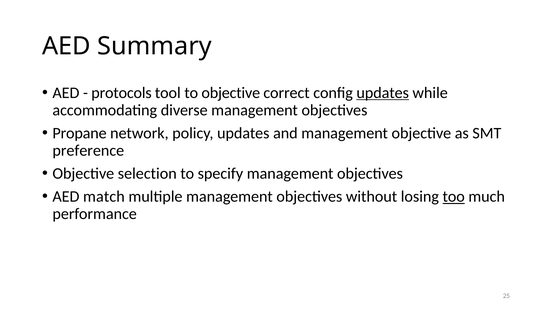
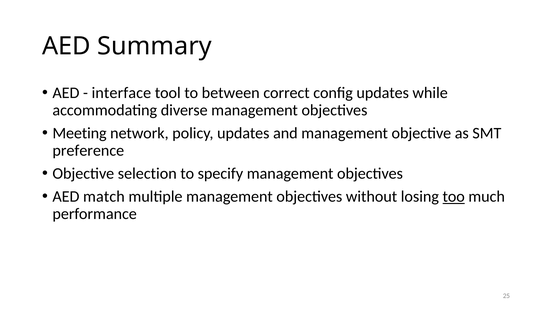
protocols: protocols -> interface
to objective: objective -> between
updates at (383, 93) underline: present -> none
Propane: Propane -> Meeting
